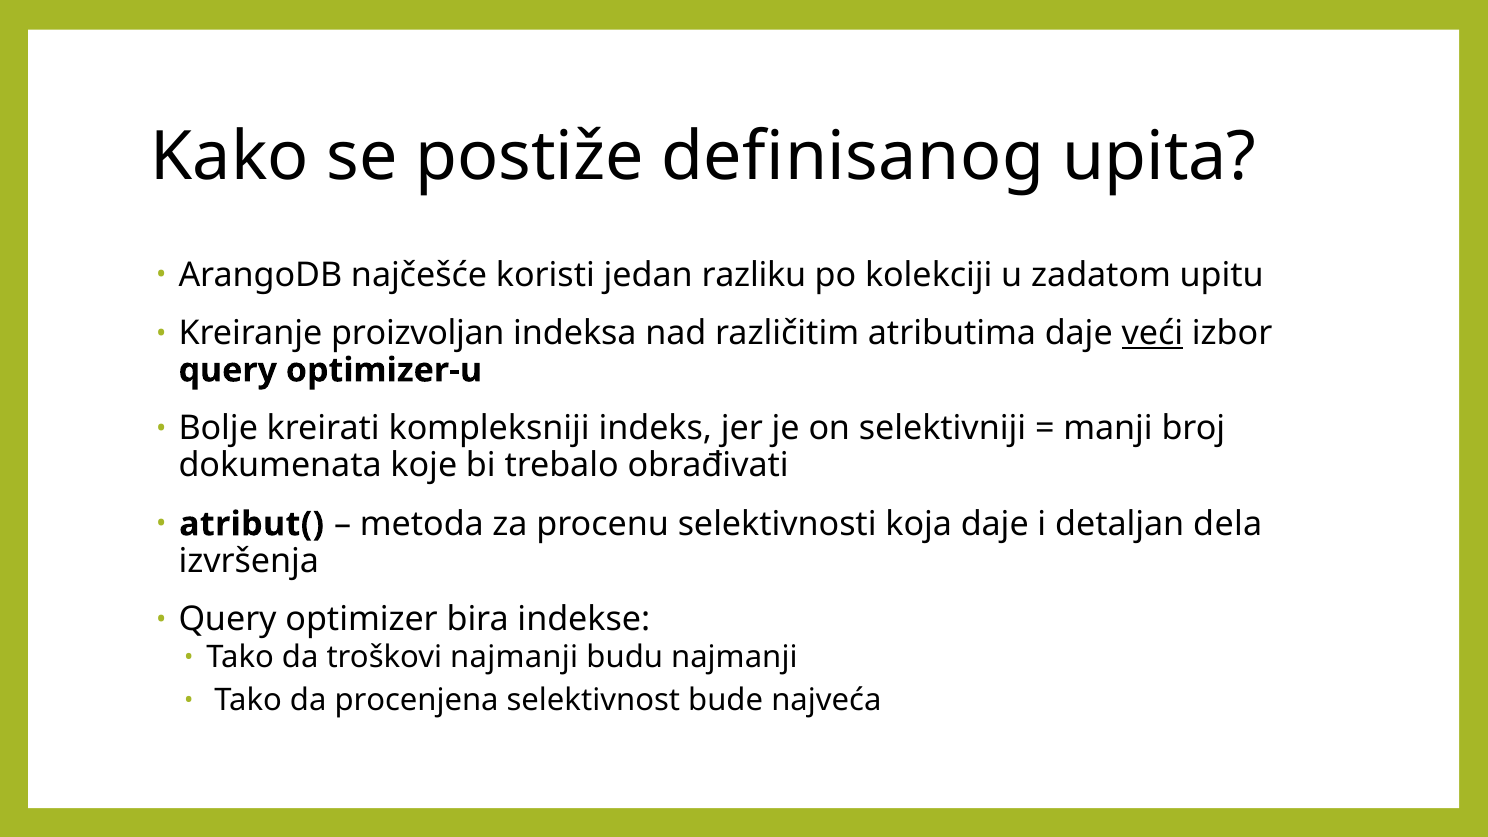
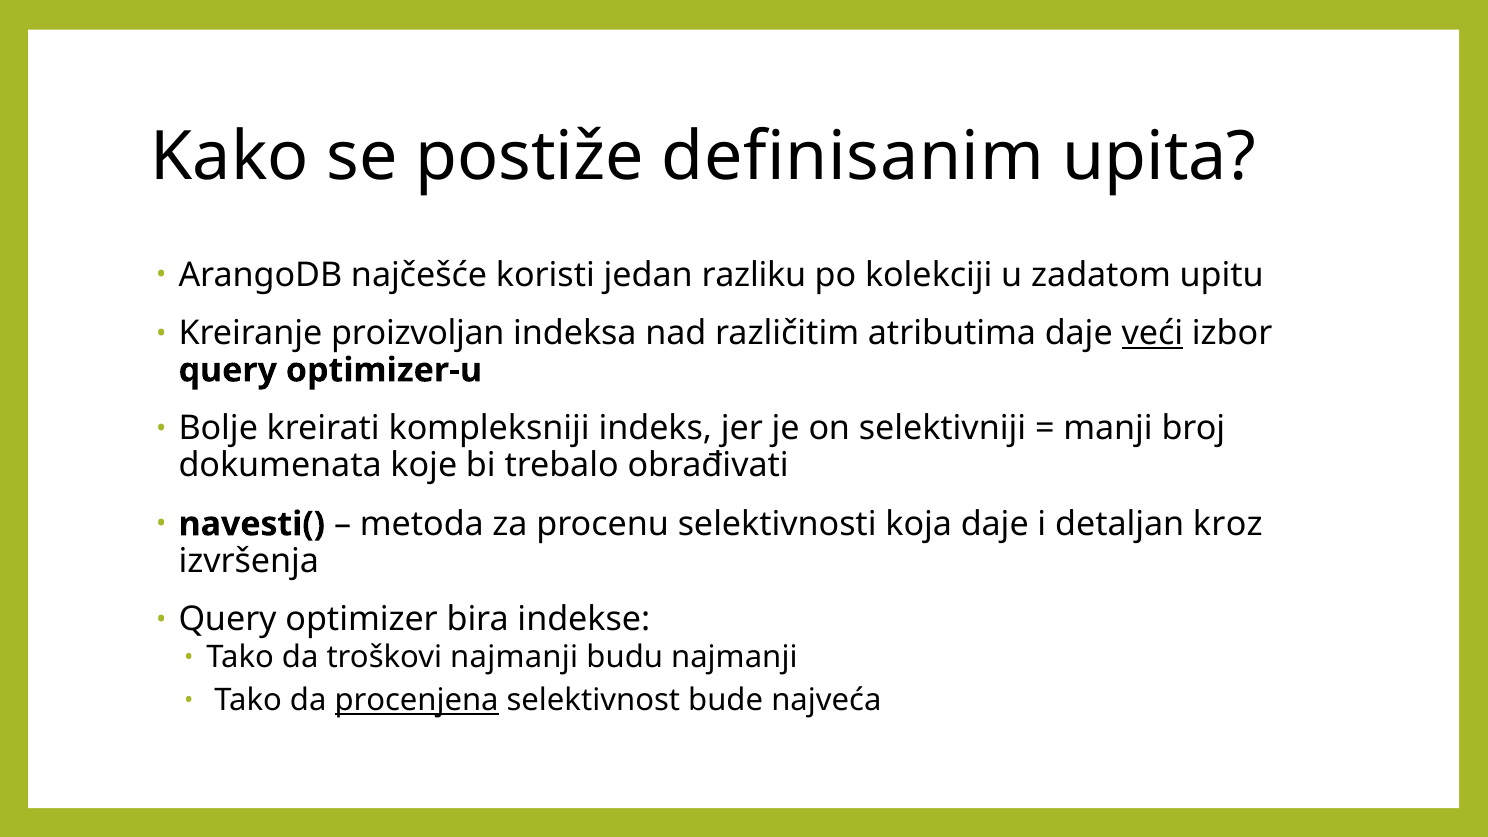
definisanog: definisanog -> definisanim
atribut(: atribut( -> navesti(
dela: dela -> kroz
procenjena underline: none -> present
